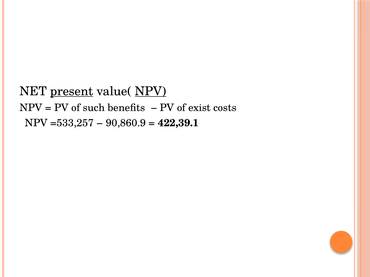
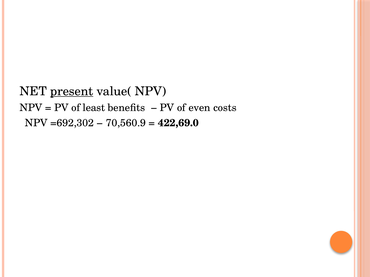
NPV at (151, 91) underline: present -> none
such: such -> least
exist: exist -> even
=533,257: =533,257 -> =692,302
90,860.9: 90,860.9 -> 70,560.9
422,39.1: 422,39.1 -> 422,69.0
